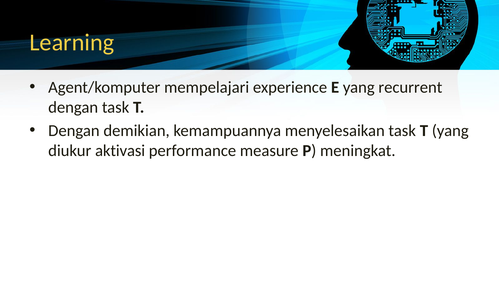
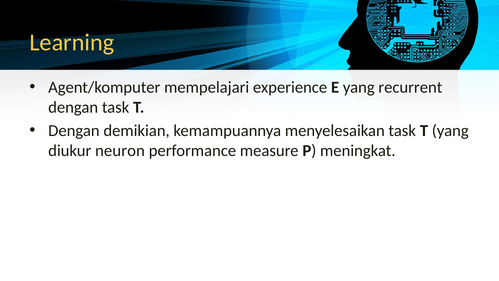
aktivasi: aktivasi -> neuron
